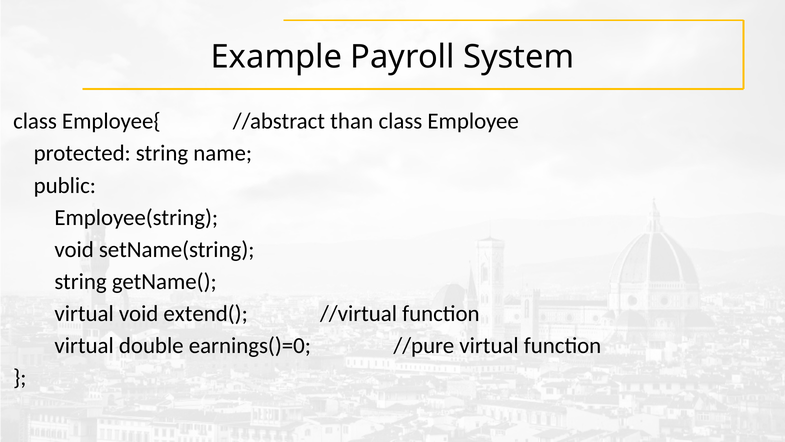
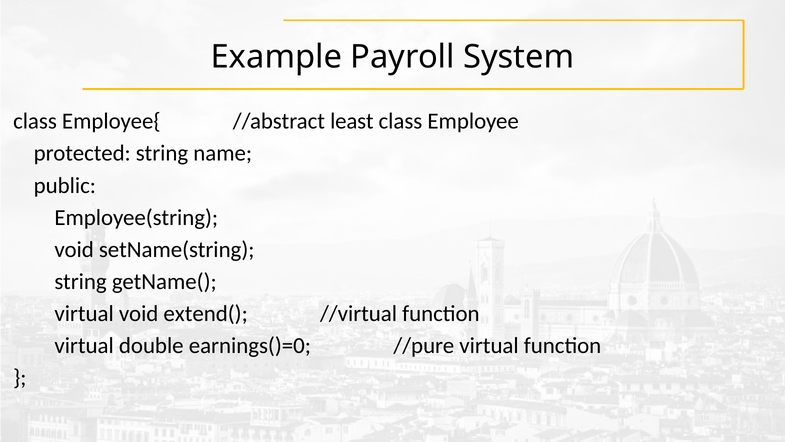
than: than -> least
